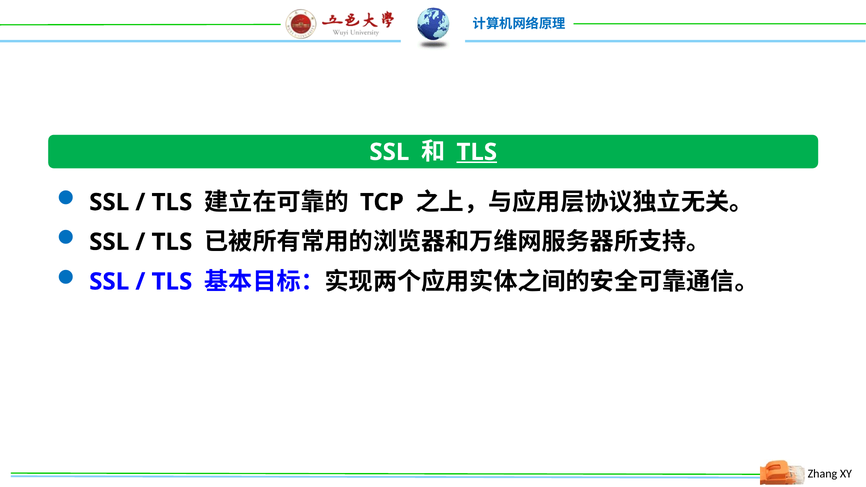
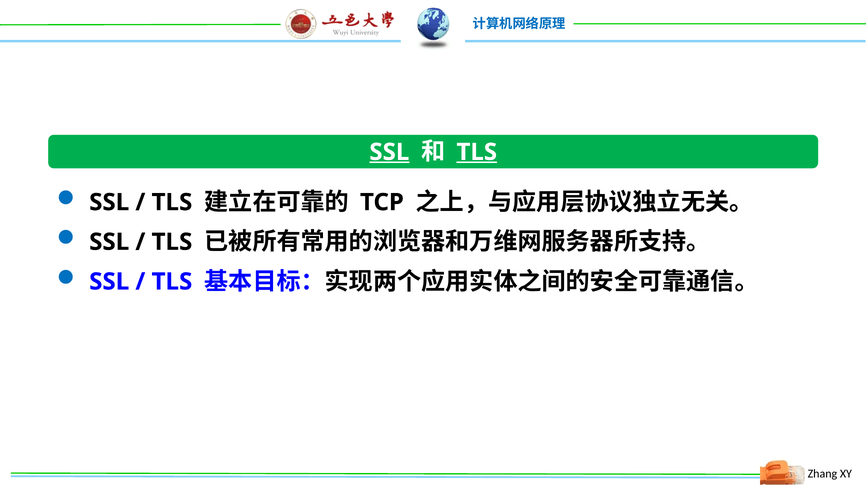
SSL at (389, 152) underline: none -> present
